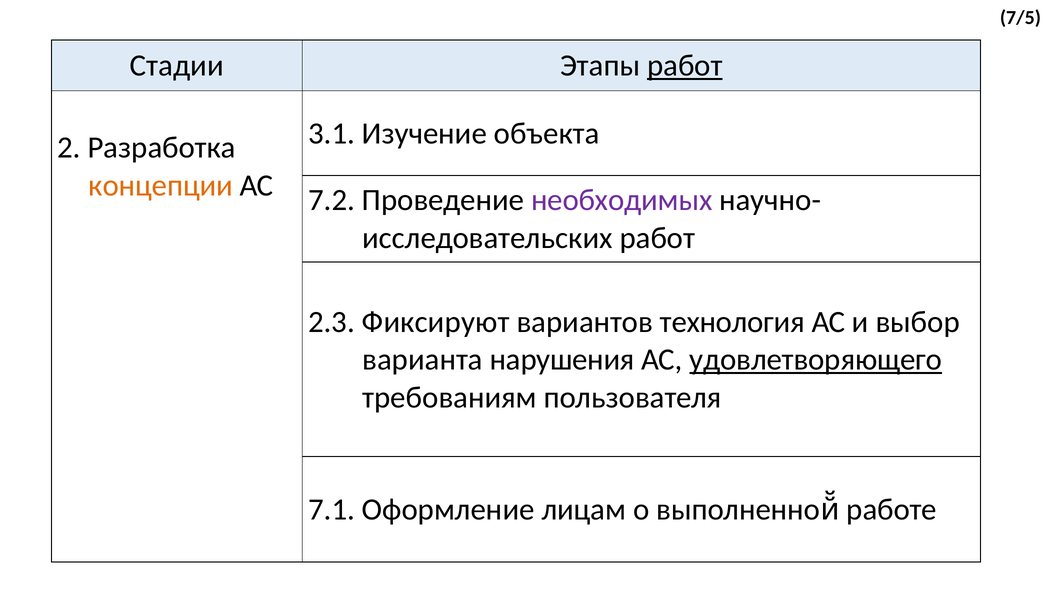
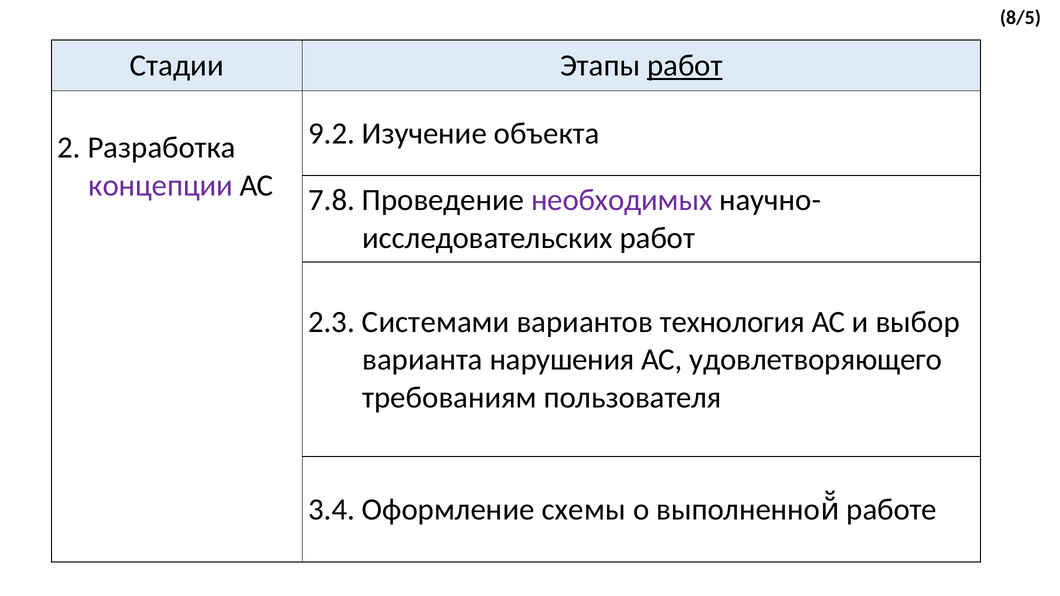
7/5: 7/5 -> 8/5
3.1: 3.1 -> 9.2
концепции colour: orange -> purple
7.2: 7.2 -> 7.8
Фиксируют: Фиксируют -> Системами
удовлетворяющего underline: present -> none
7.1: 7.1 -> 3.4
лицам: лицам -> схемы
